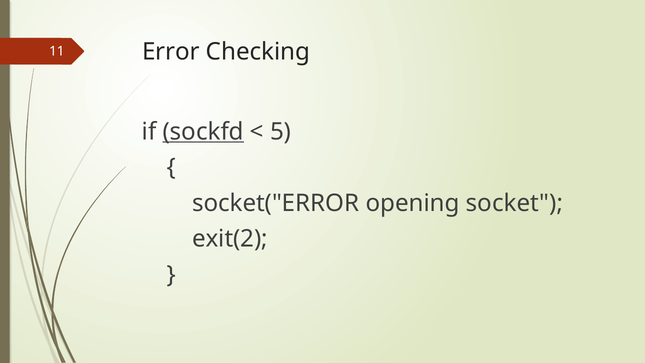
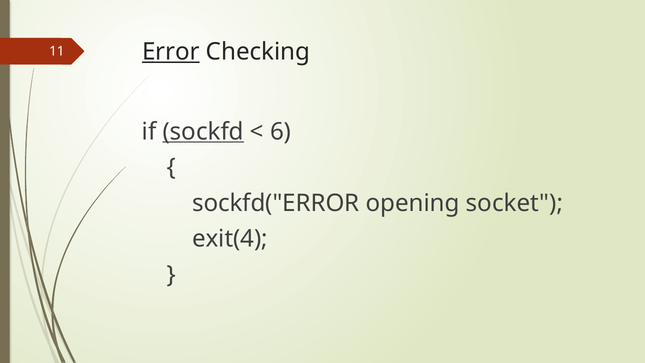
Error underline: none -> present
5: 5 -> 6
socket("ERROR: socket("ERROR -> sockfd("ERROR
exit(2: exit(2 -> exit(4
